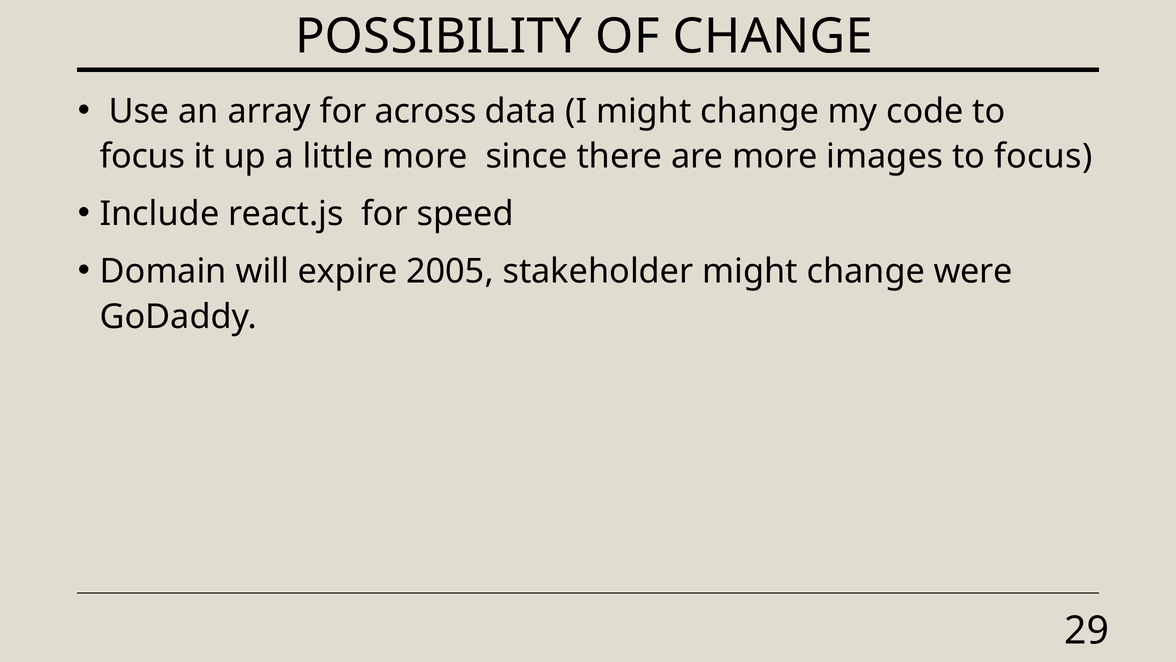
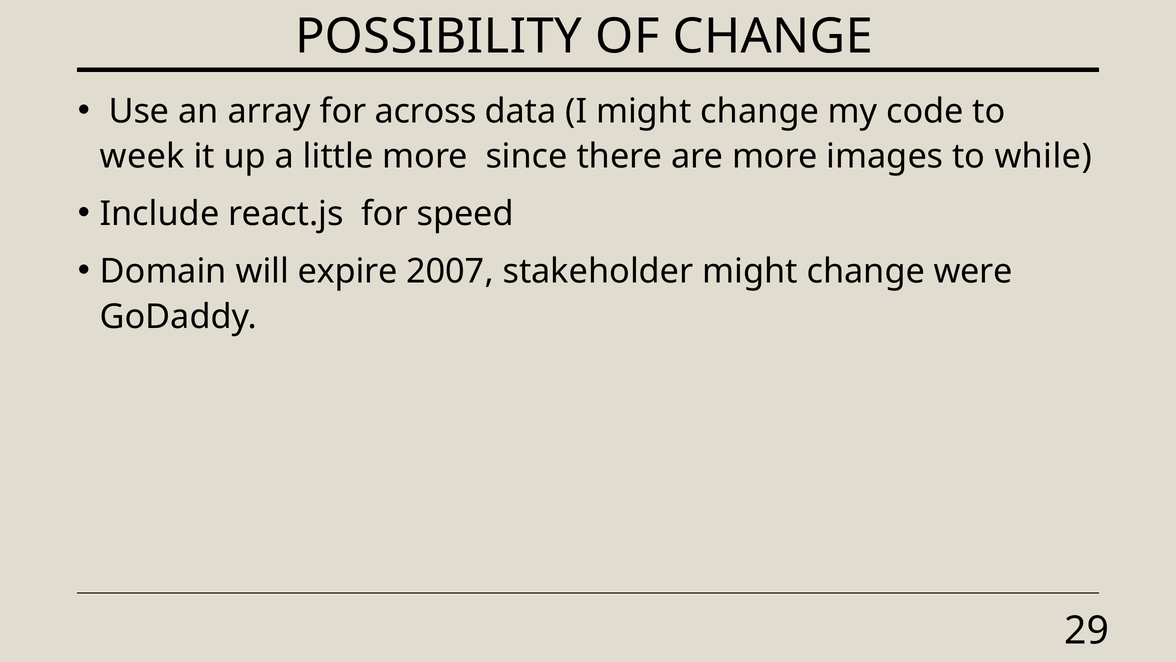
focus at (142, 156): focus -> week
images to focus: focus -> while
2005: 2005 -> 2007
